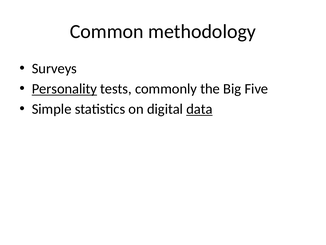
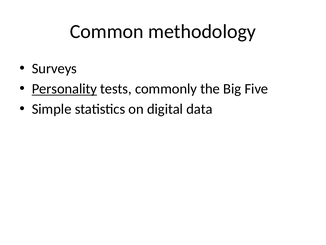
data underline: present -> none
